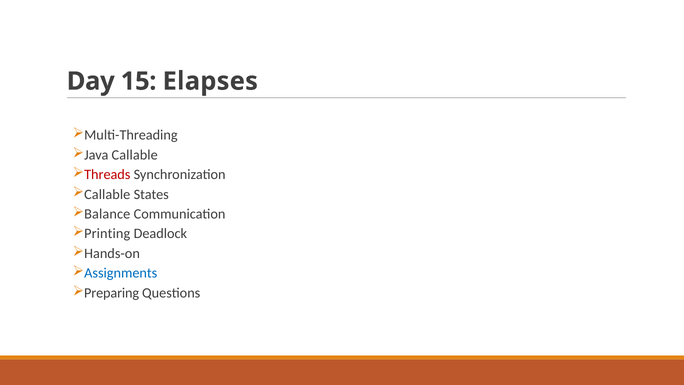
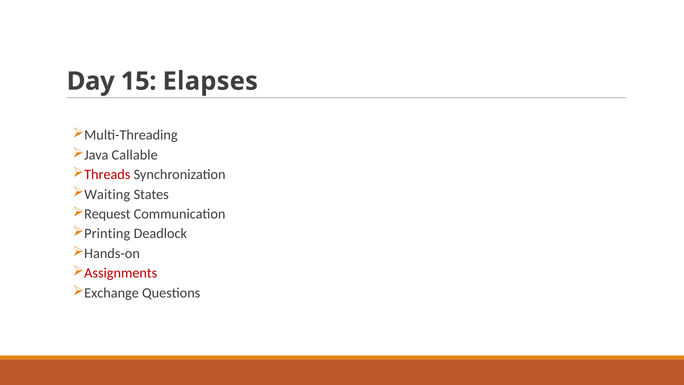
Callable at (107, 194): Callable -> Waiting
Balance: Balance -> Request
Assignments colour: blue -> red
Preparing: Preparing -> Exchange
